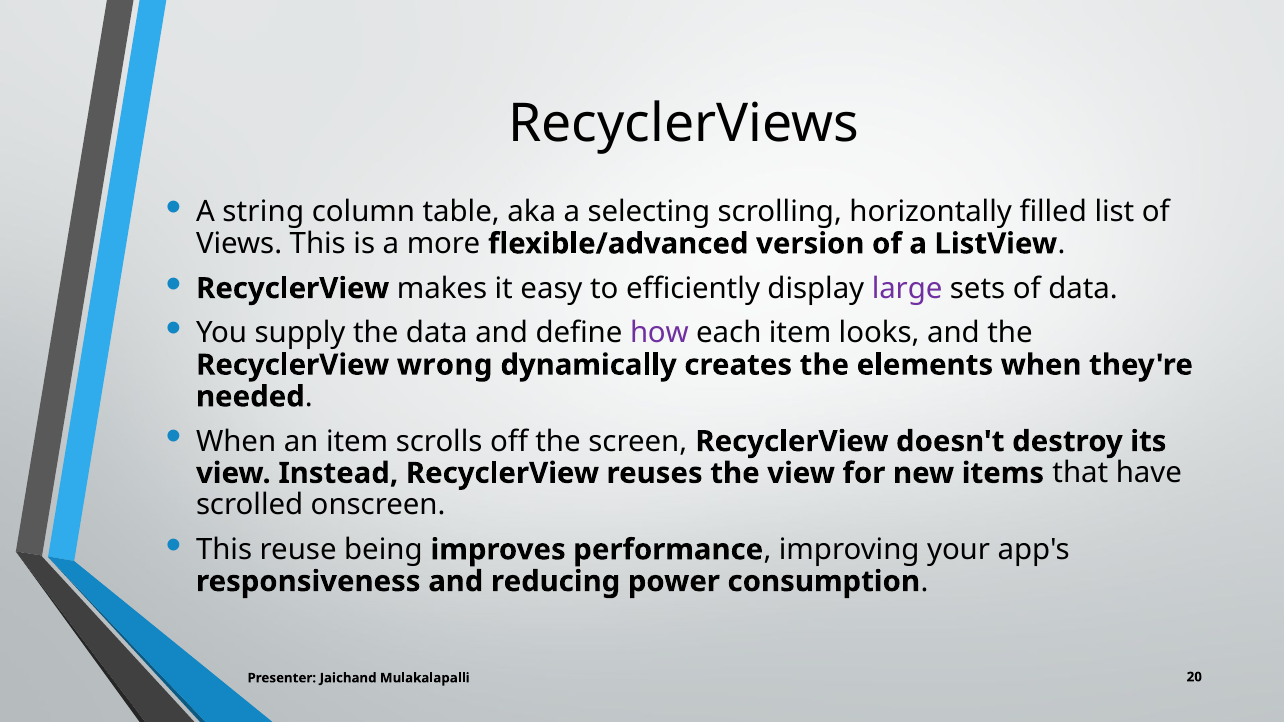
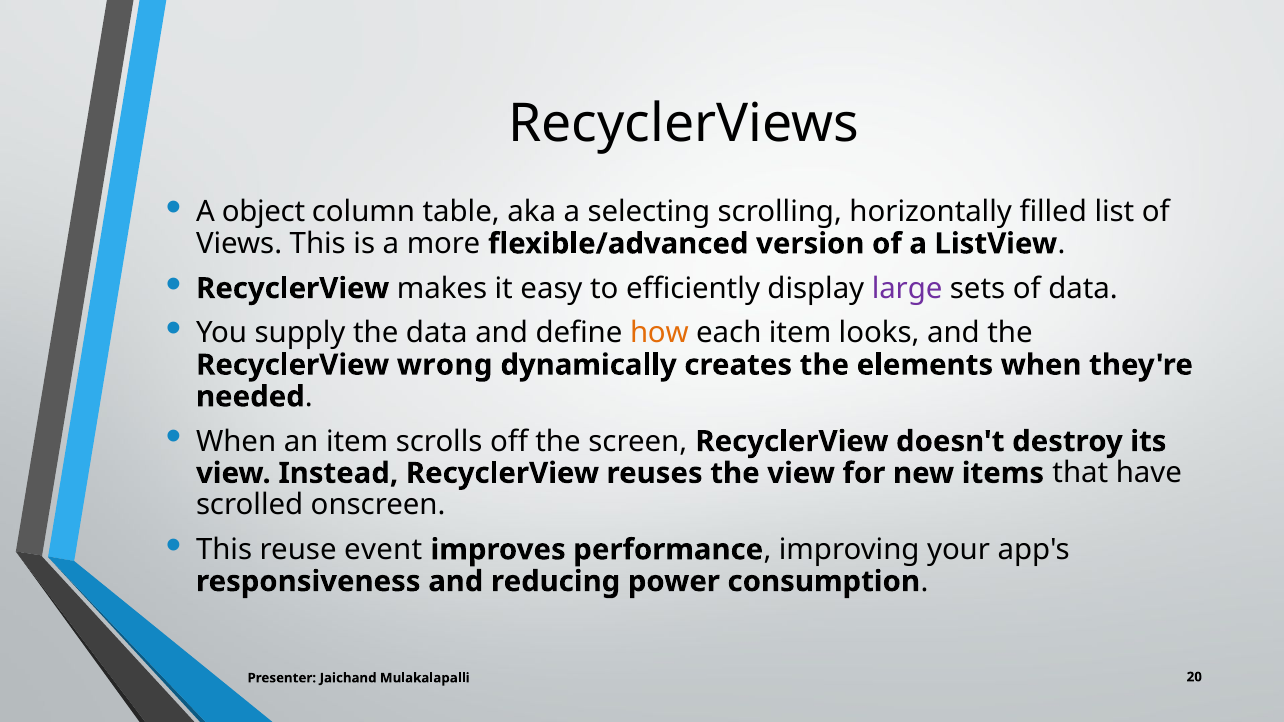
string: string -> object
how colour: purple -> orange
being: being -> event
